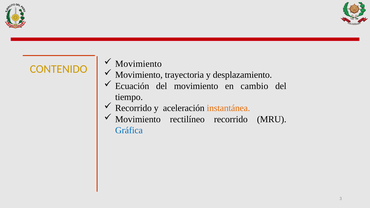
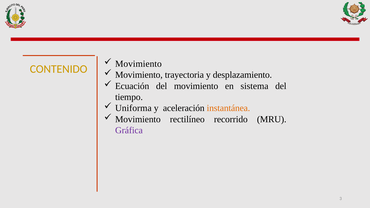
cambio: cambio -> sistema
Recorrido at (133, 108): Recorrido -> Uniforma
Gráfica colour: blue -> purple
